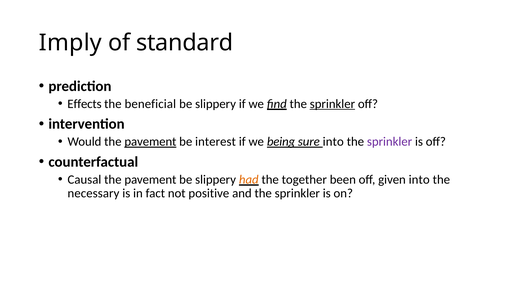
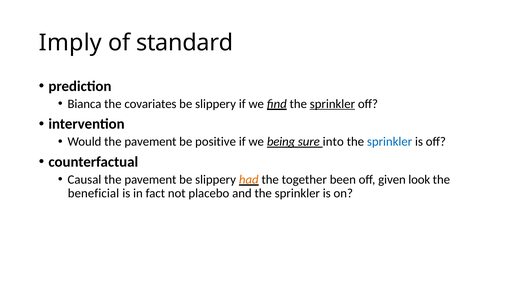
Effects: Effects -> Bianca
beneficial: beneficial -> covariates
pavement at (150, 142) underline: present -> none
interest: interest -> positive
sprinkler at (390, 142) colour: purple -> blue
given into: into -> look
necessary: necessary -> beneficial
positive: positive -> placebo
